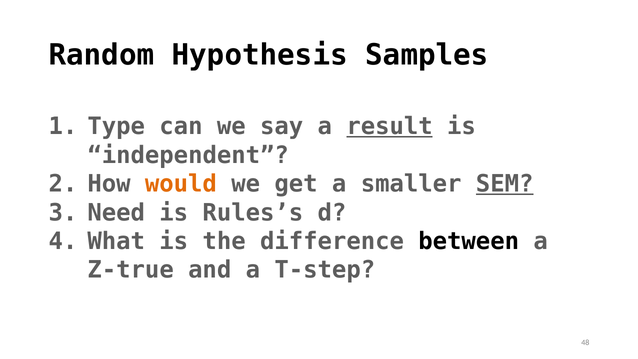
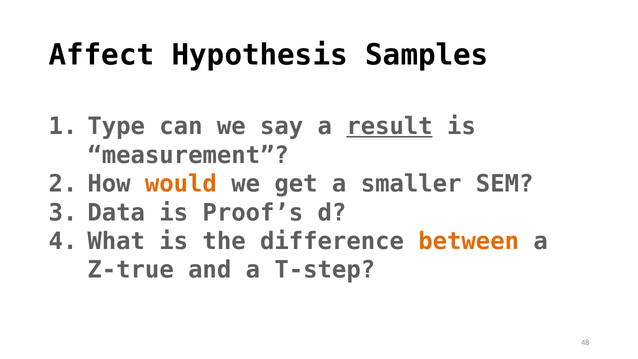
Random: Random -> Affect
independent: independent -> measurement
SEM underline: present -> none
Need: Need -> Data
Rules’s: Rules’s -> Proof’s
between colour: black -> orange
